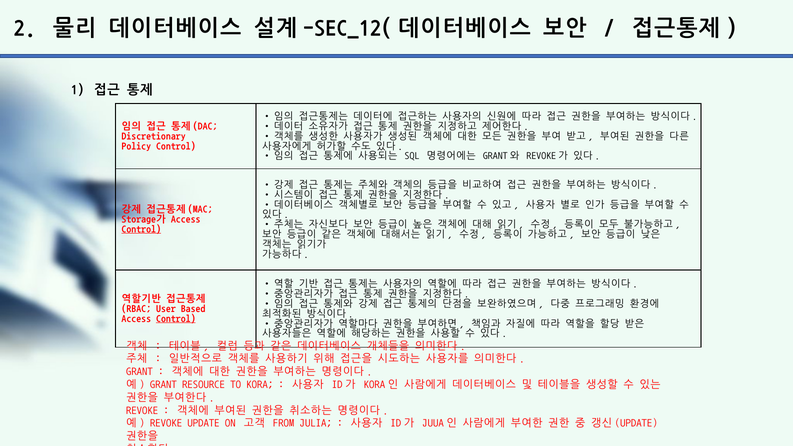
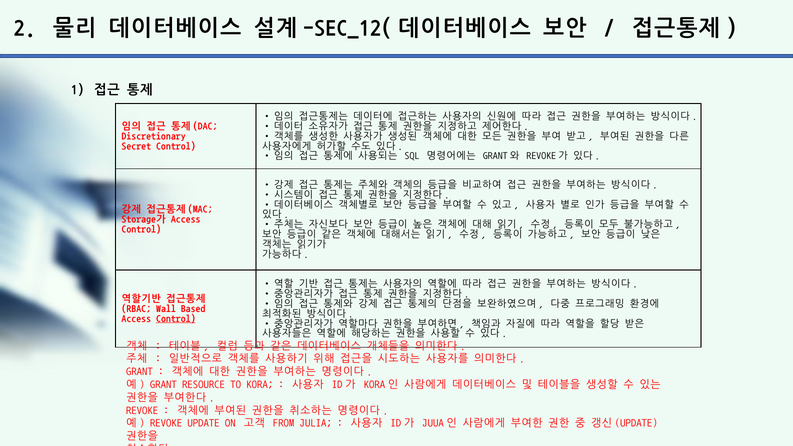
Policy: Policy -> Secret
Control at (141, 229) underline: present -> none
User: User -> Wall
